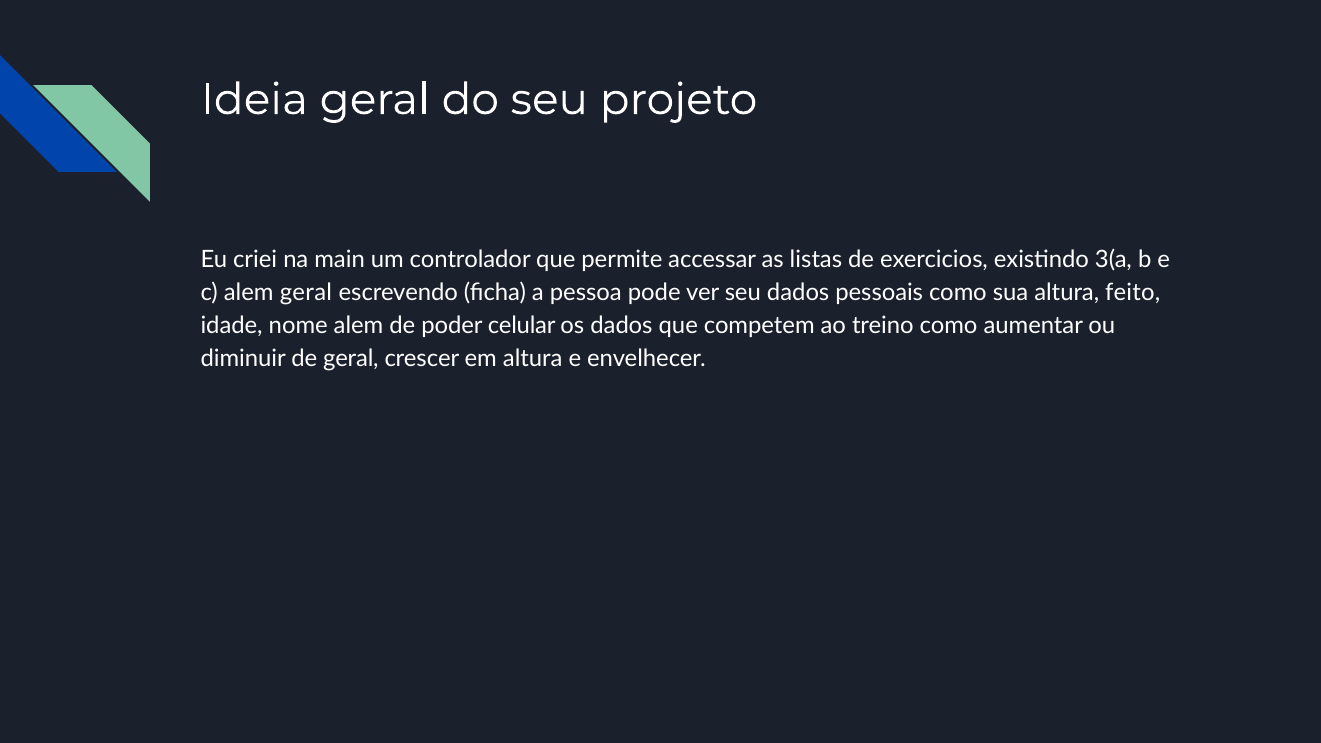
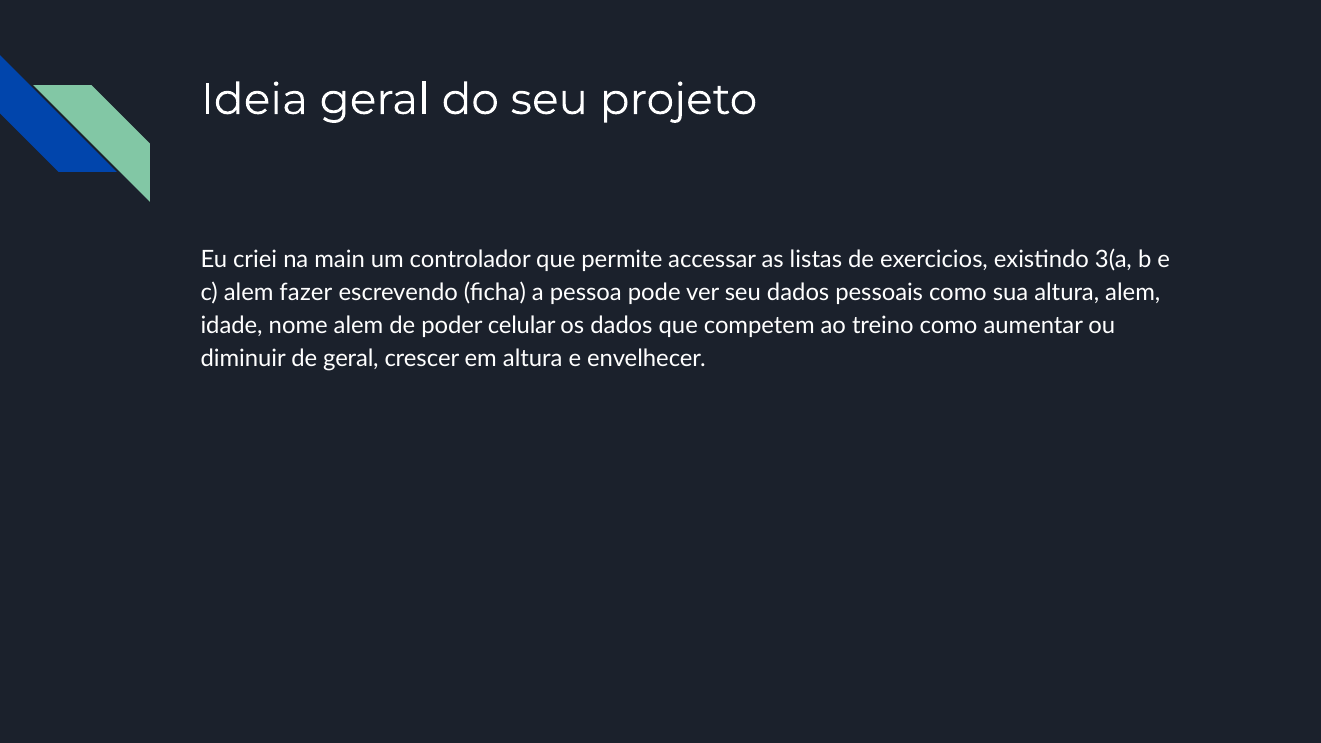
alem geral: geral -> fazer
altura feito: feito -> alem
